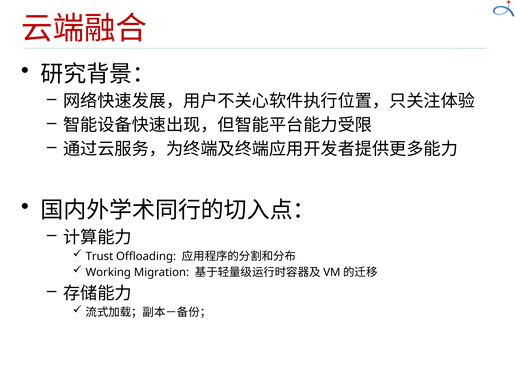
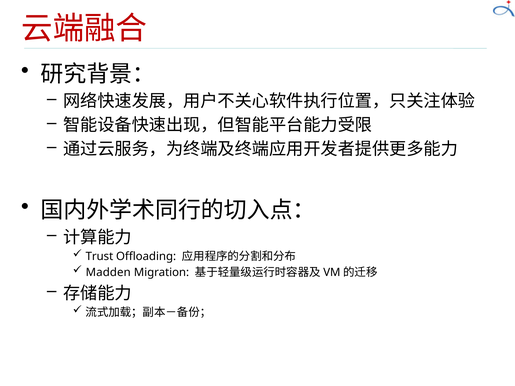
Working: Working -> Madden
